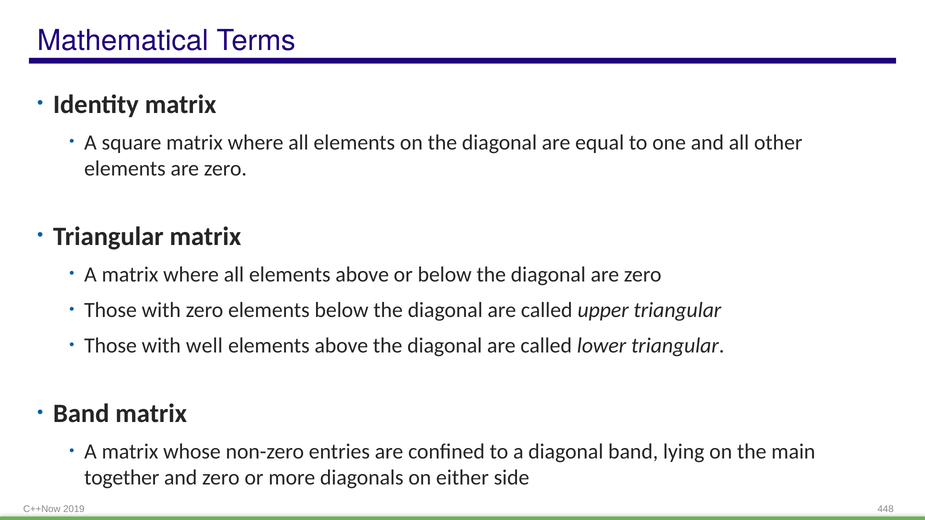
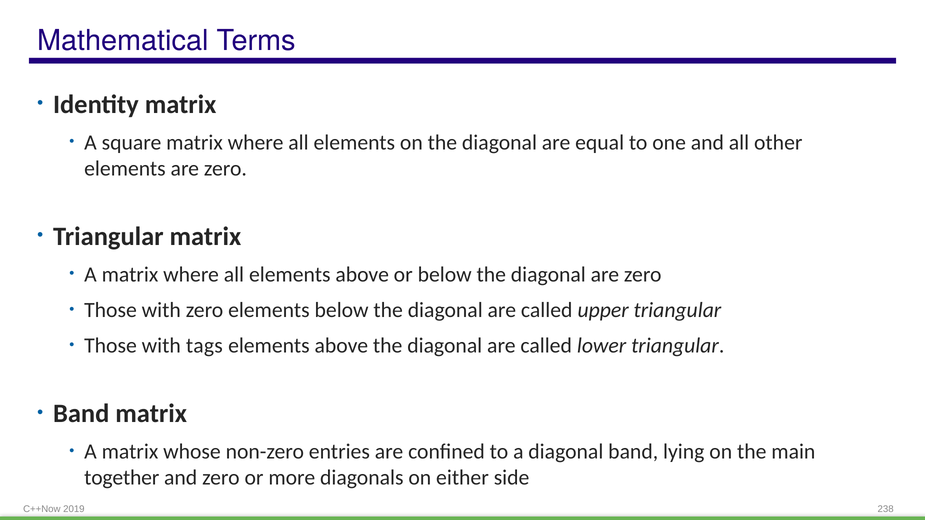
well: well -> tags
448: 448 -> 238
